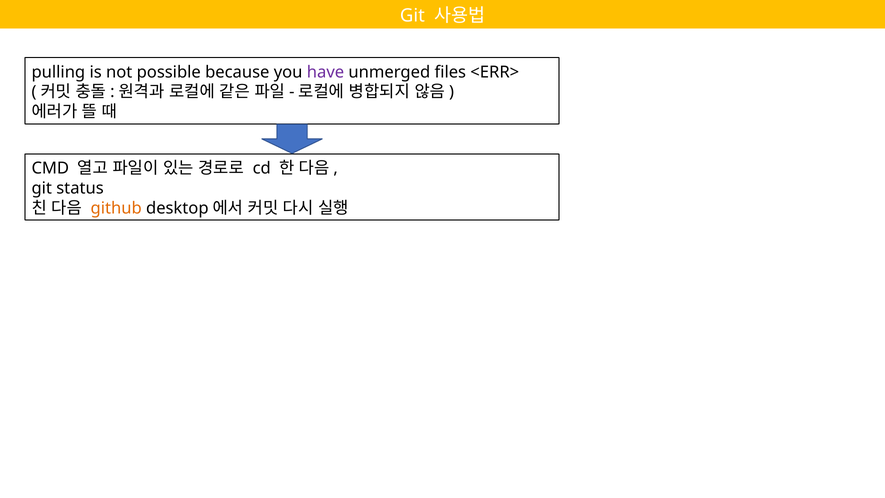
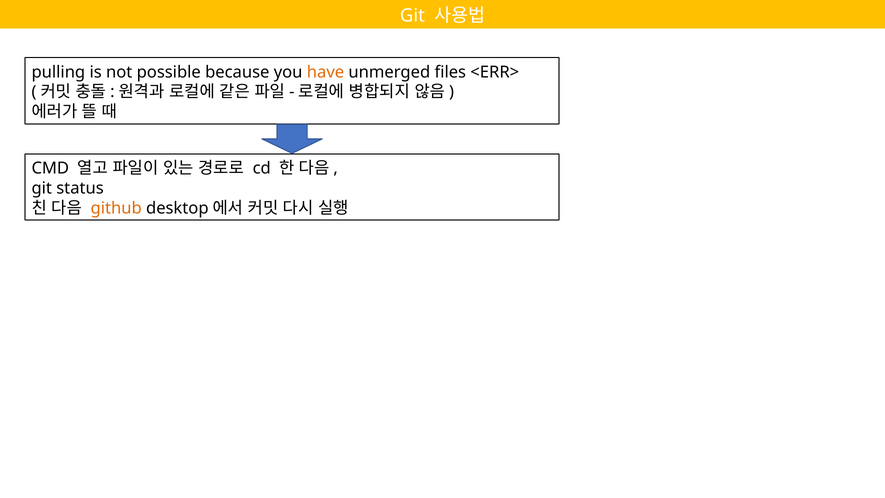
have colour: purple -> orange
